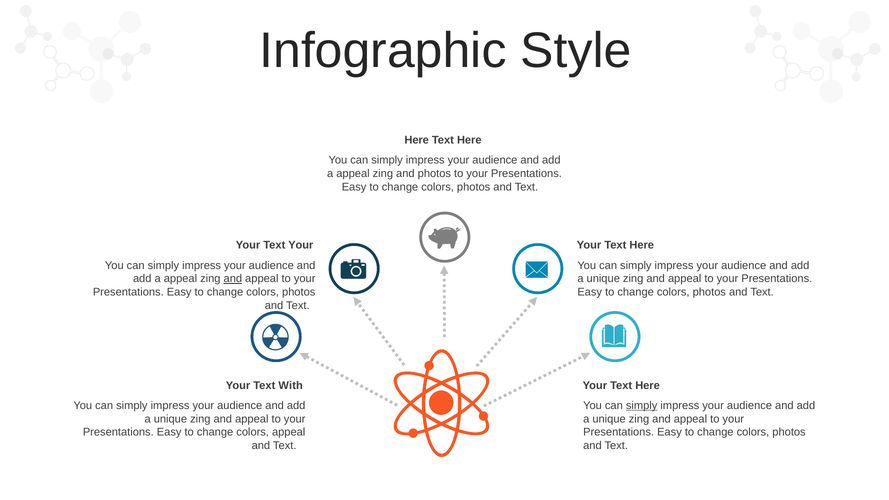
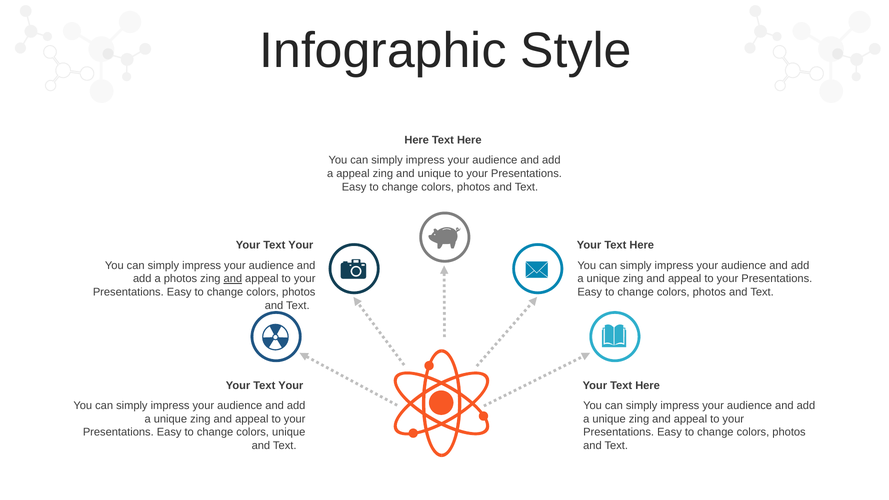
and photos: photos -> unique
appeal at (180, 279): appeal -> photos
With at (291, 385): With -> Your
simply at (642, 406) underline: present -> none
colors appeal: appeal -> unique
